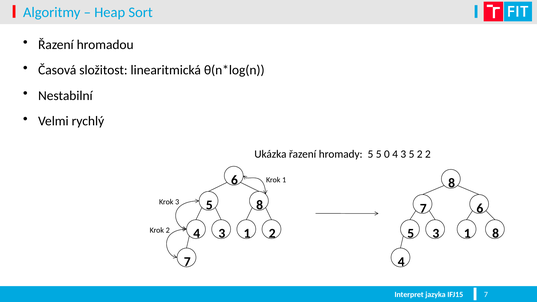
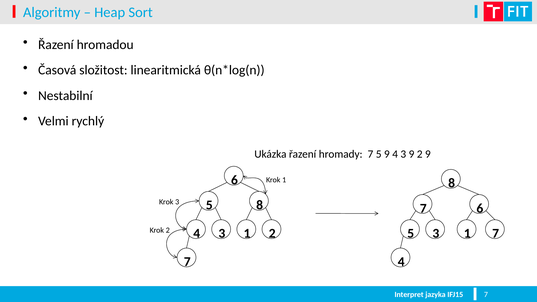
hromady 5: 5 -> 7
5 0: 0 -> 9
3 5: 5 -> 9
2 2: 2 -> 9
1 8: 8 -> 7
